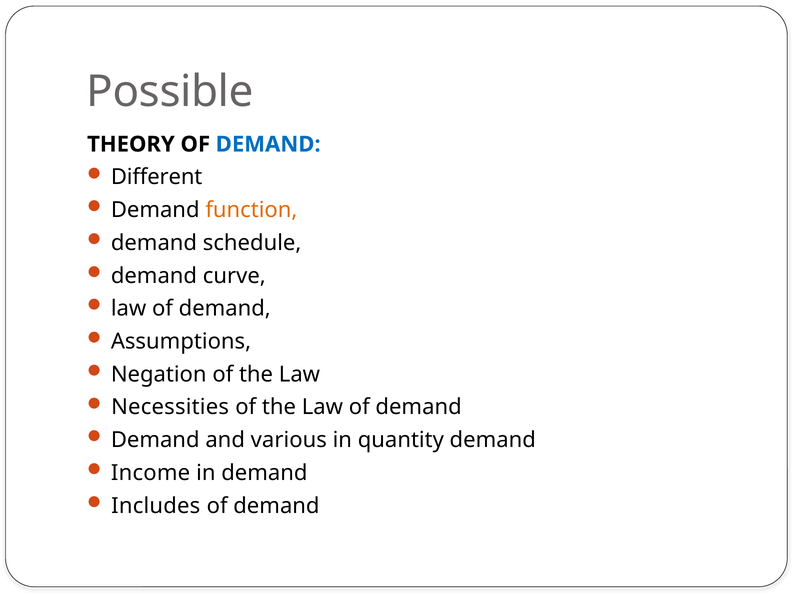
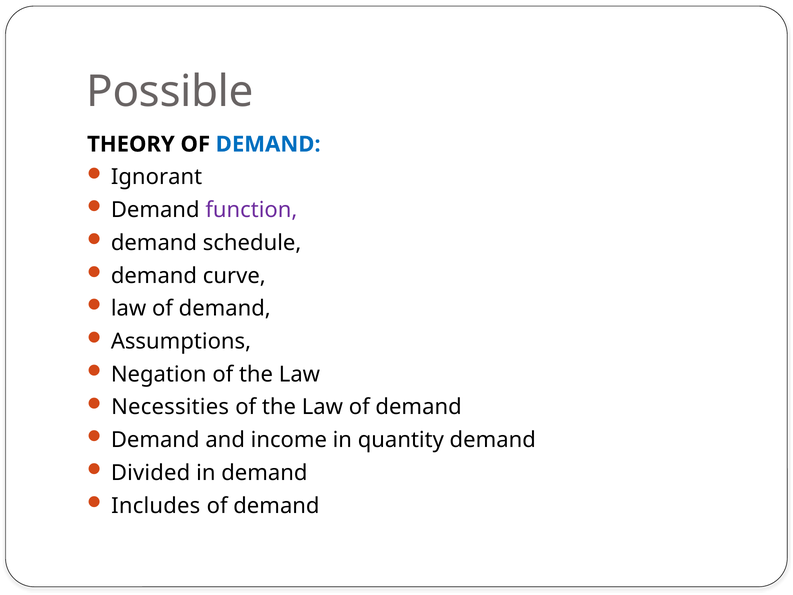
Different: Different -> Ignorant
function colour: orange -> purple
various: various -> income
Income: Income -> Divided
